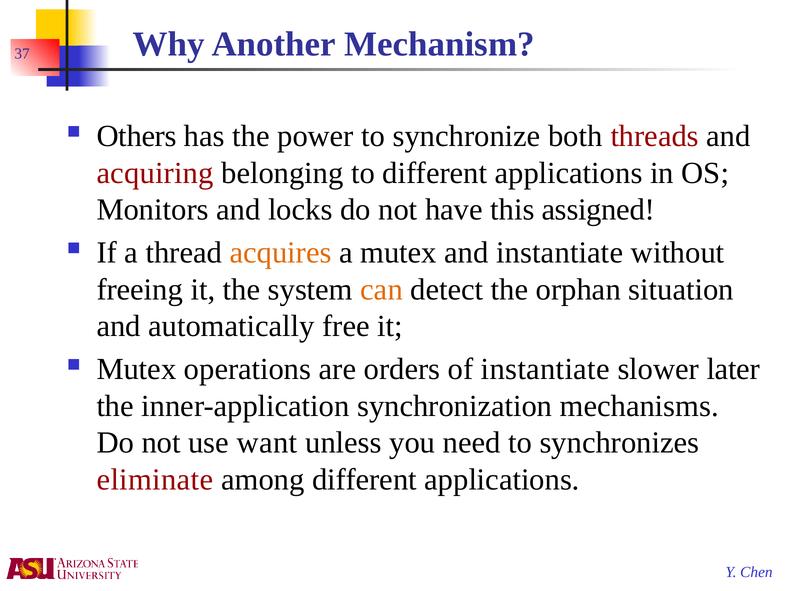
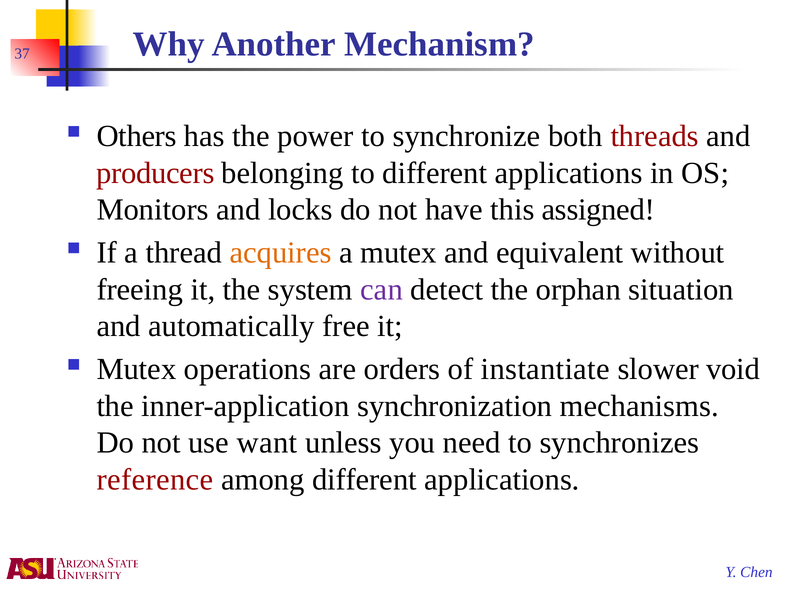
acquiring: acquiring -> producers
and instantiate: instantiate -> equivalent
can colour: orange -> purple
later: later -> void
eliminate: eliminate -> reference
